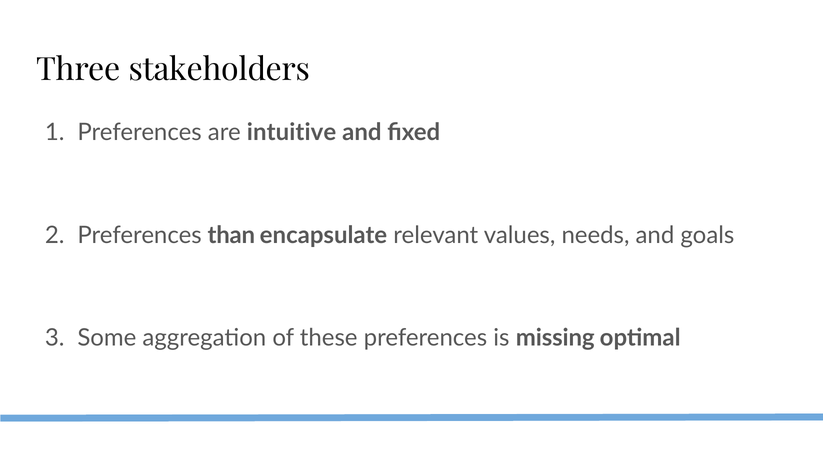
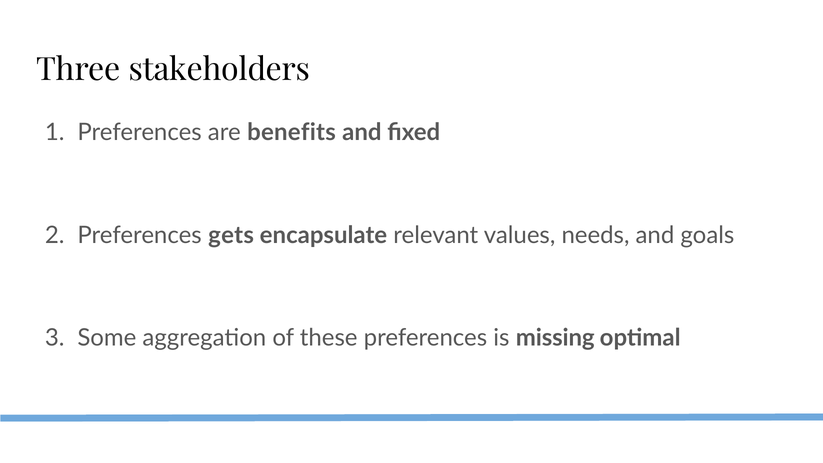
intuitive: intuitive -> benefits
than: than -> gets
